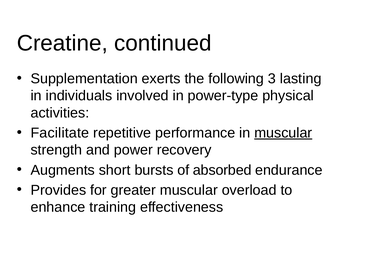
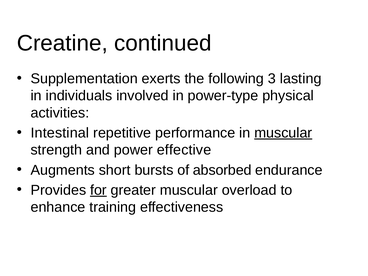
Facilitate: Facilitate -> Intestinal
recovery: recovery -> effective
for underline: none -> present
